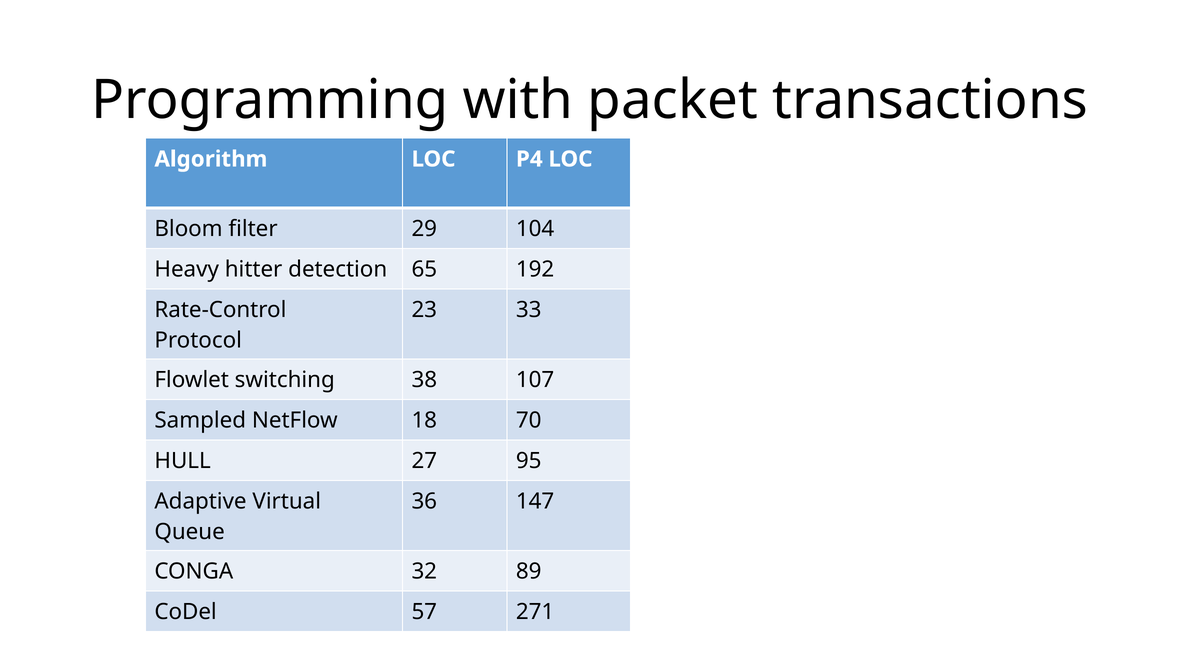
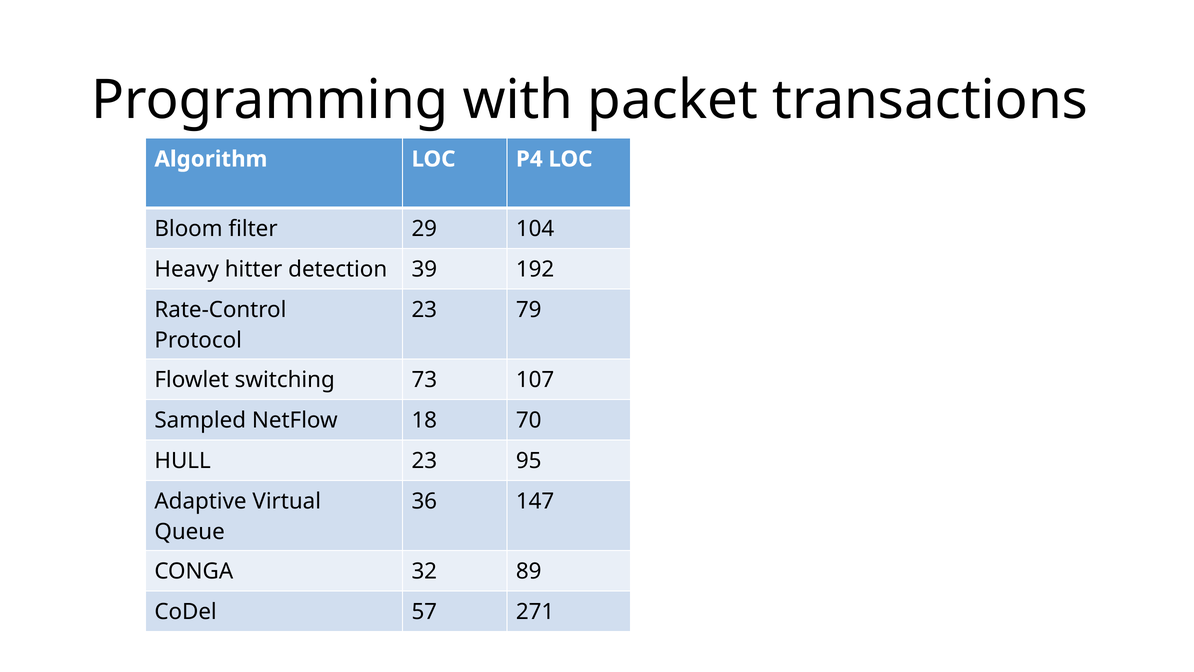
65: 65 -> 39
33: 33 -> 79
38: 38 -> 73
HULL 27: 27 -> 23
